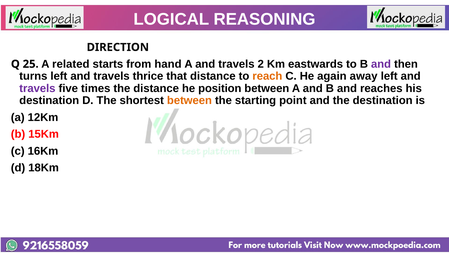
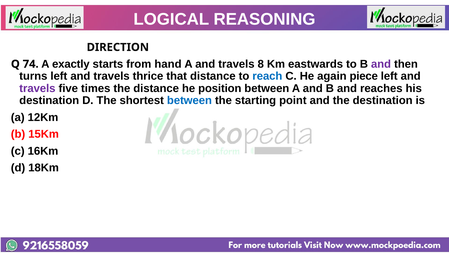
25: 25 -> 74
related: related -> exactly
2: 2 -> 8
reach colour: orange -> blue
away: away -> piece
between at (189, 100) colour: orange -> blue
